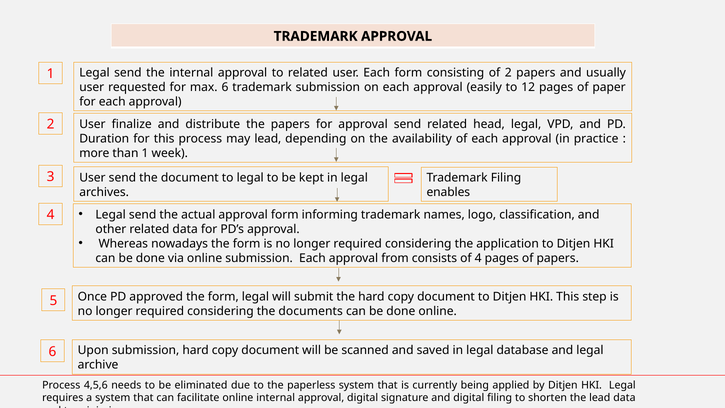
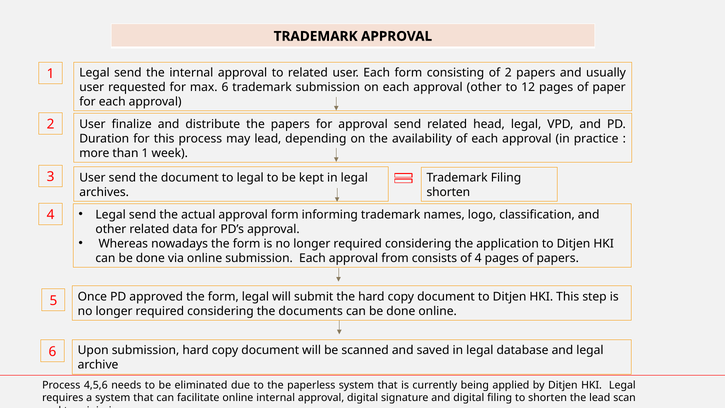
approval easily: easily -> other
enables at (448, 192): enables -> shorten
lead data: data -> scan
